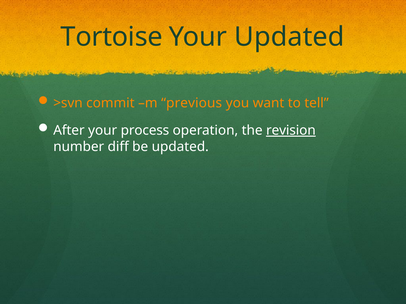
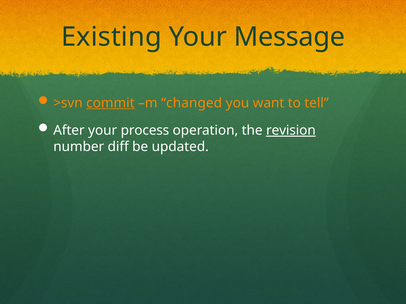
Tortoise: Tortoise -> Existing
Your Updated: Updated -> Message
commit underline: none -> present
previous: previous -> changed
